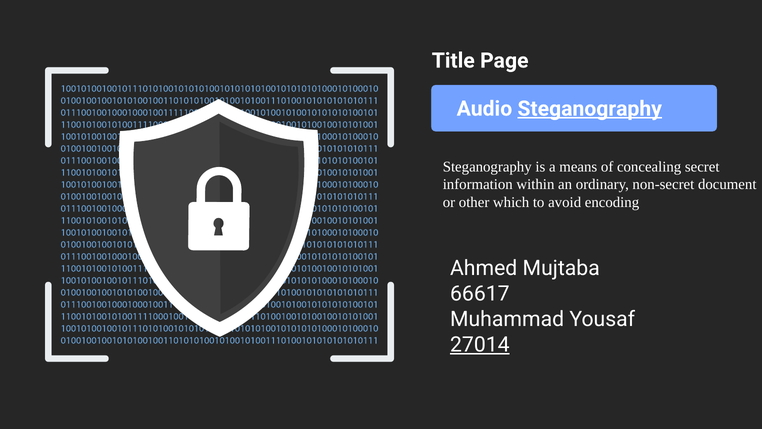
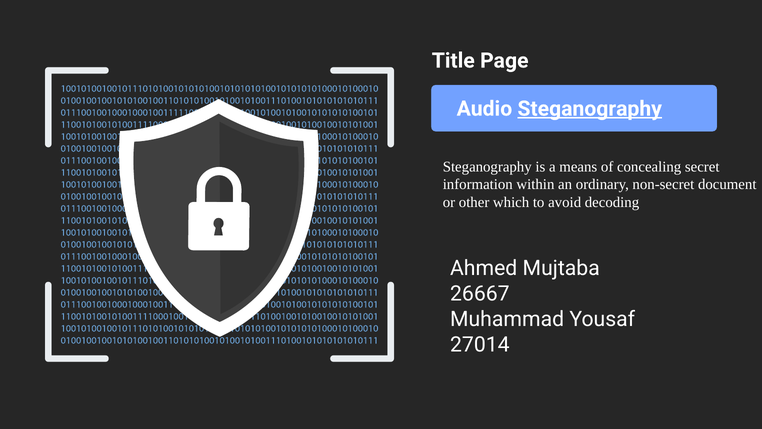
encoding: encoding -> decoding
66617: 66617 -> 26667
27014 underline: present -> none
